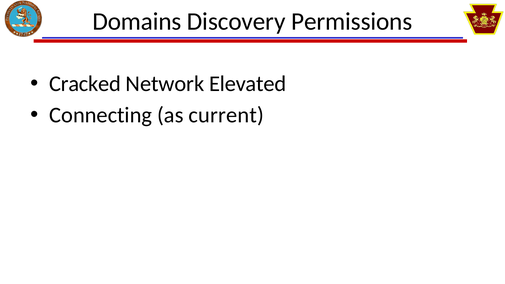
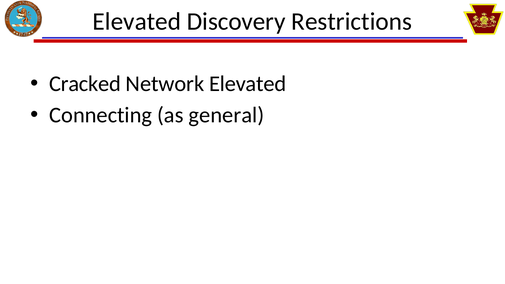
Domains at (137, 22): Domains -> Elevated
Permissions: Permissions -> Restrictions
current: current -> general
